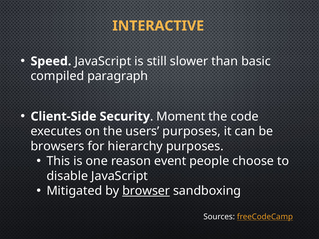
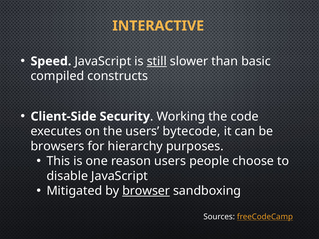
still underline: none -> present
paragraph: paragraph -> constructs
Moment: Moment -> Working
users purposes: purposes -> bytecode
reason event: event -> users
